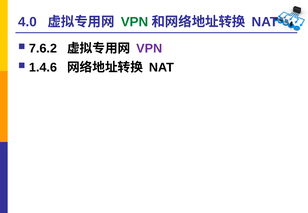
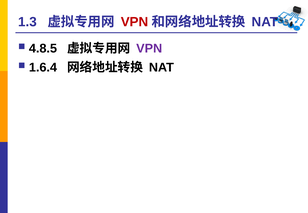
4.0: 4.0 -> 1.3
VPN at (135, 22) colour: green -> red
7.6.2: 7.6.2 -> 4.8.5
1.4.6: 1.4.6 -> 1.6.4
